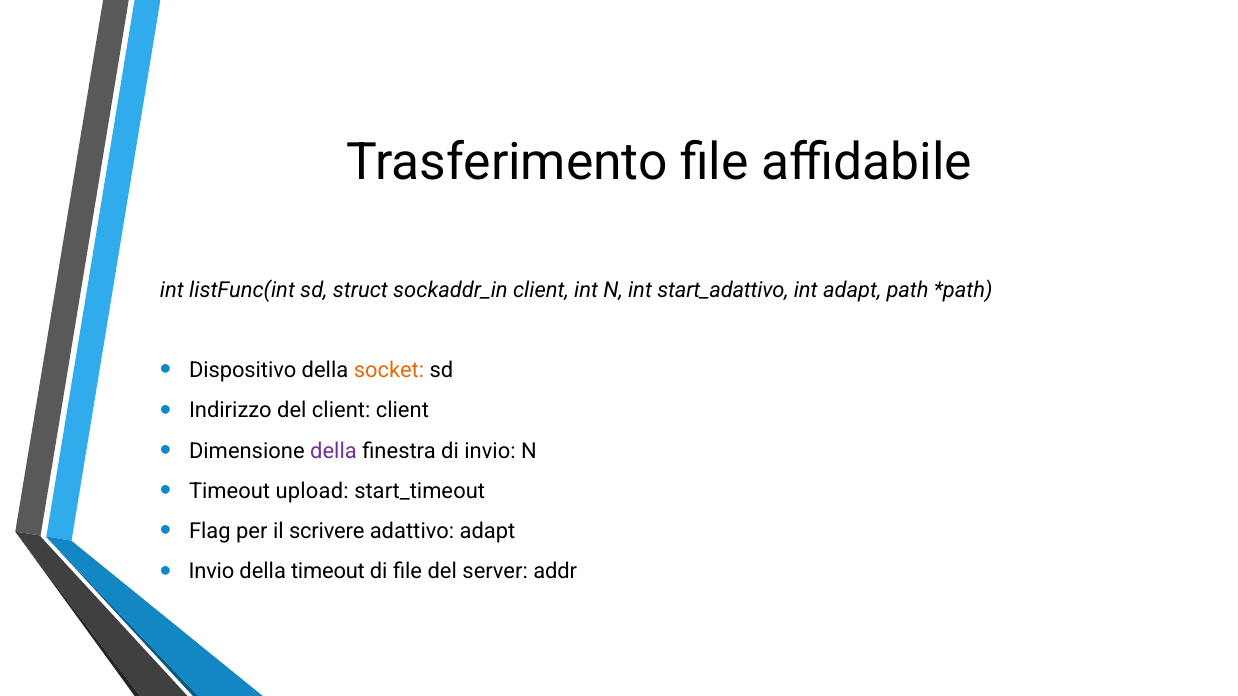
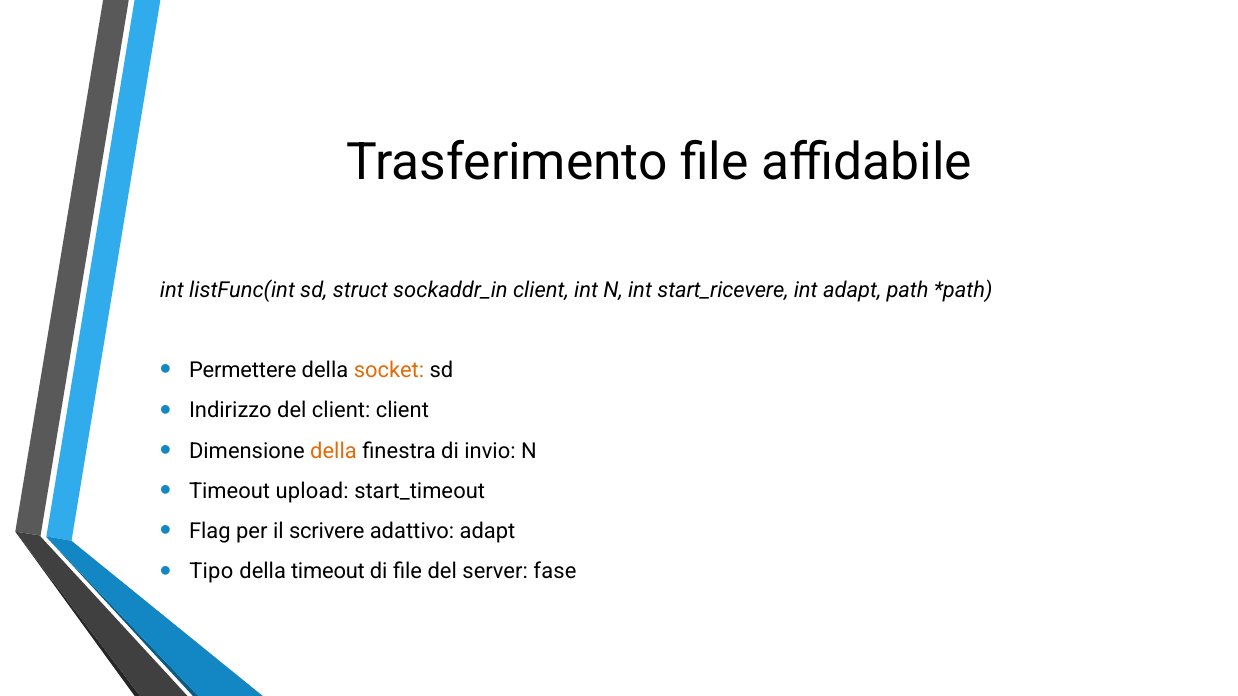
start_adattivo: start_adattivo -> start_ricevere
Dispositivo: Dispositivo -> Permettere
della at (333, 451) colour: purple -> orange
Invio at (212, 572): Invio -> Tipo
addr: addr -> fase
